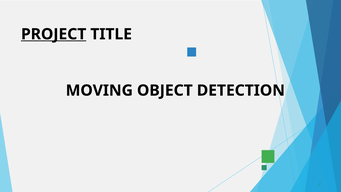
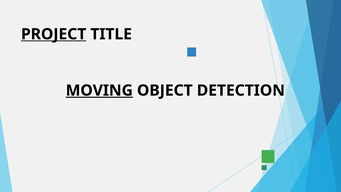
MOVING underline: none -> present
